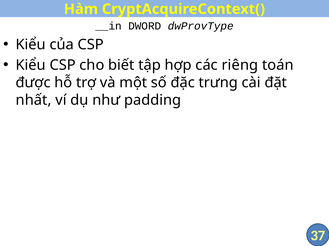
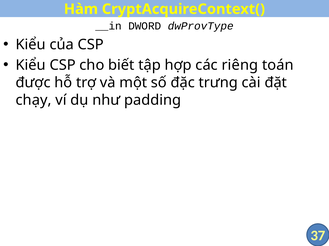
nhất: nhất -> chạy
